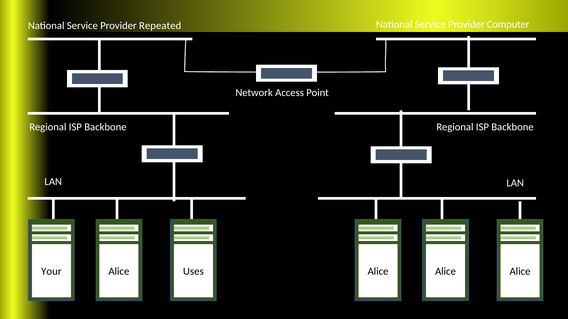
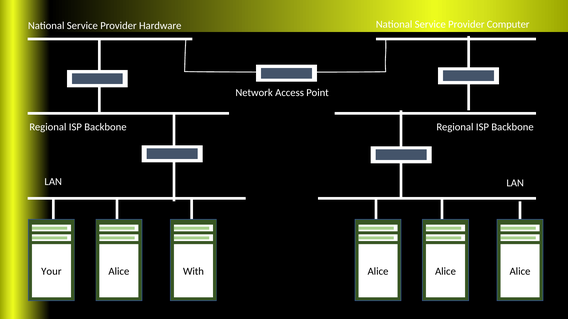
Repeated: Repeated -> Hardware
Uses: Uses -> With
